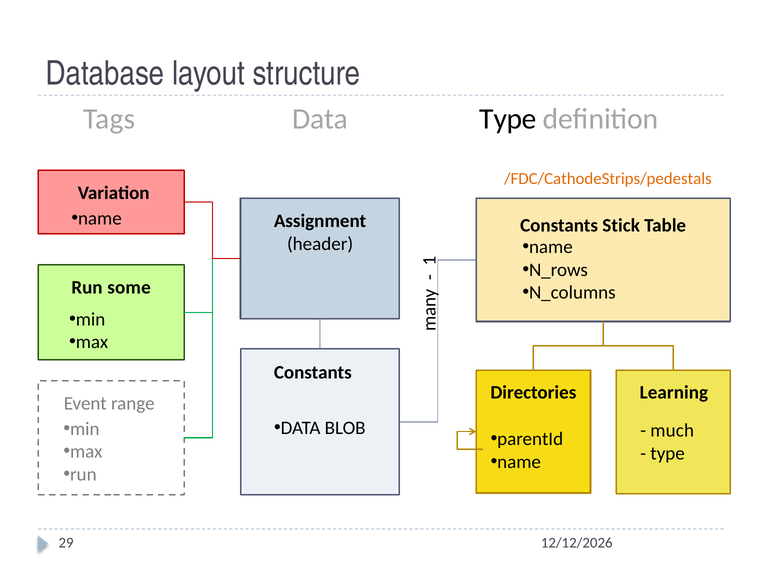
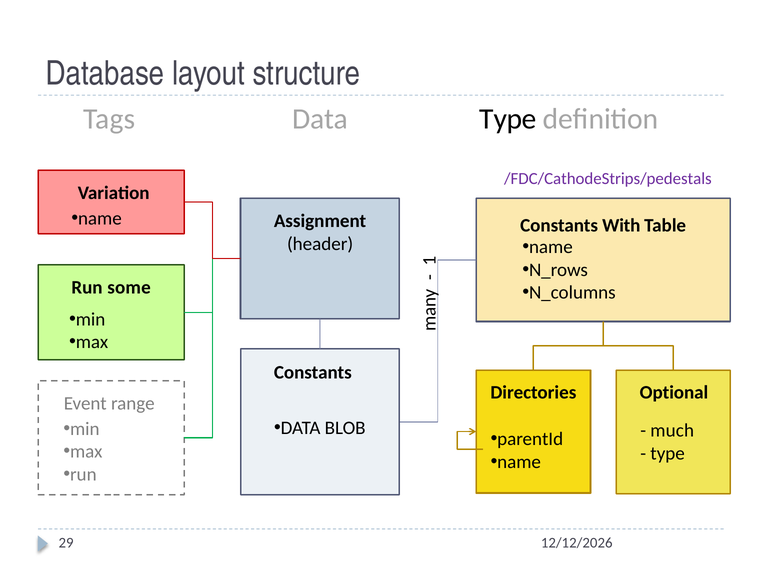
/FDC/CathodeStrips/pedestals colour: orange -> purple
Stick: Stick -> With
Learning: Learning -> Optional
